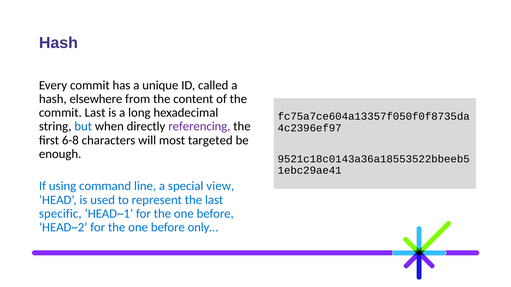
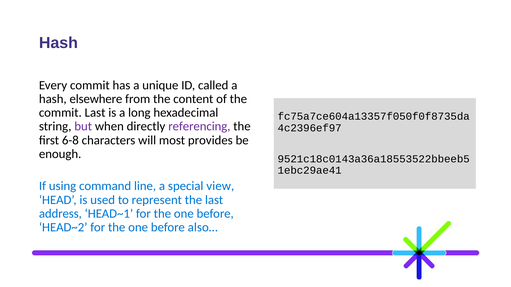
but colour: blue -> purple
targeted: targeted -> provides
specific: specific -> address
only…: only… -> also…
